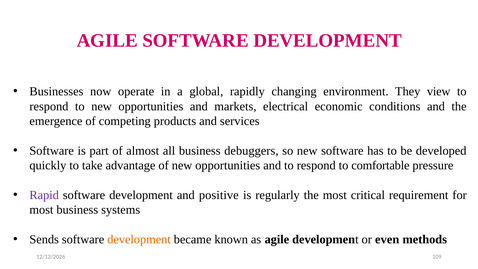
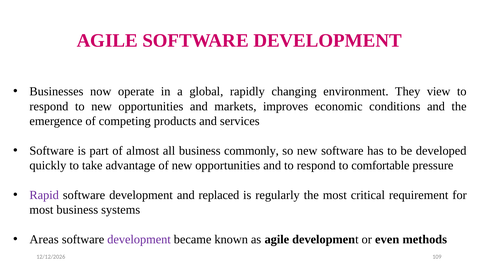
electrical: electrical -> improves
debuggers: debuggers -> commonly
positive: positive -> replaced
Sends: Sends -> Areas
development at (139, 239) colour: orange -> purple
